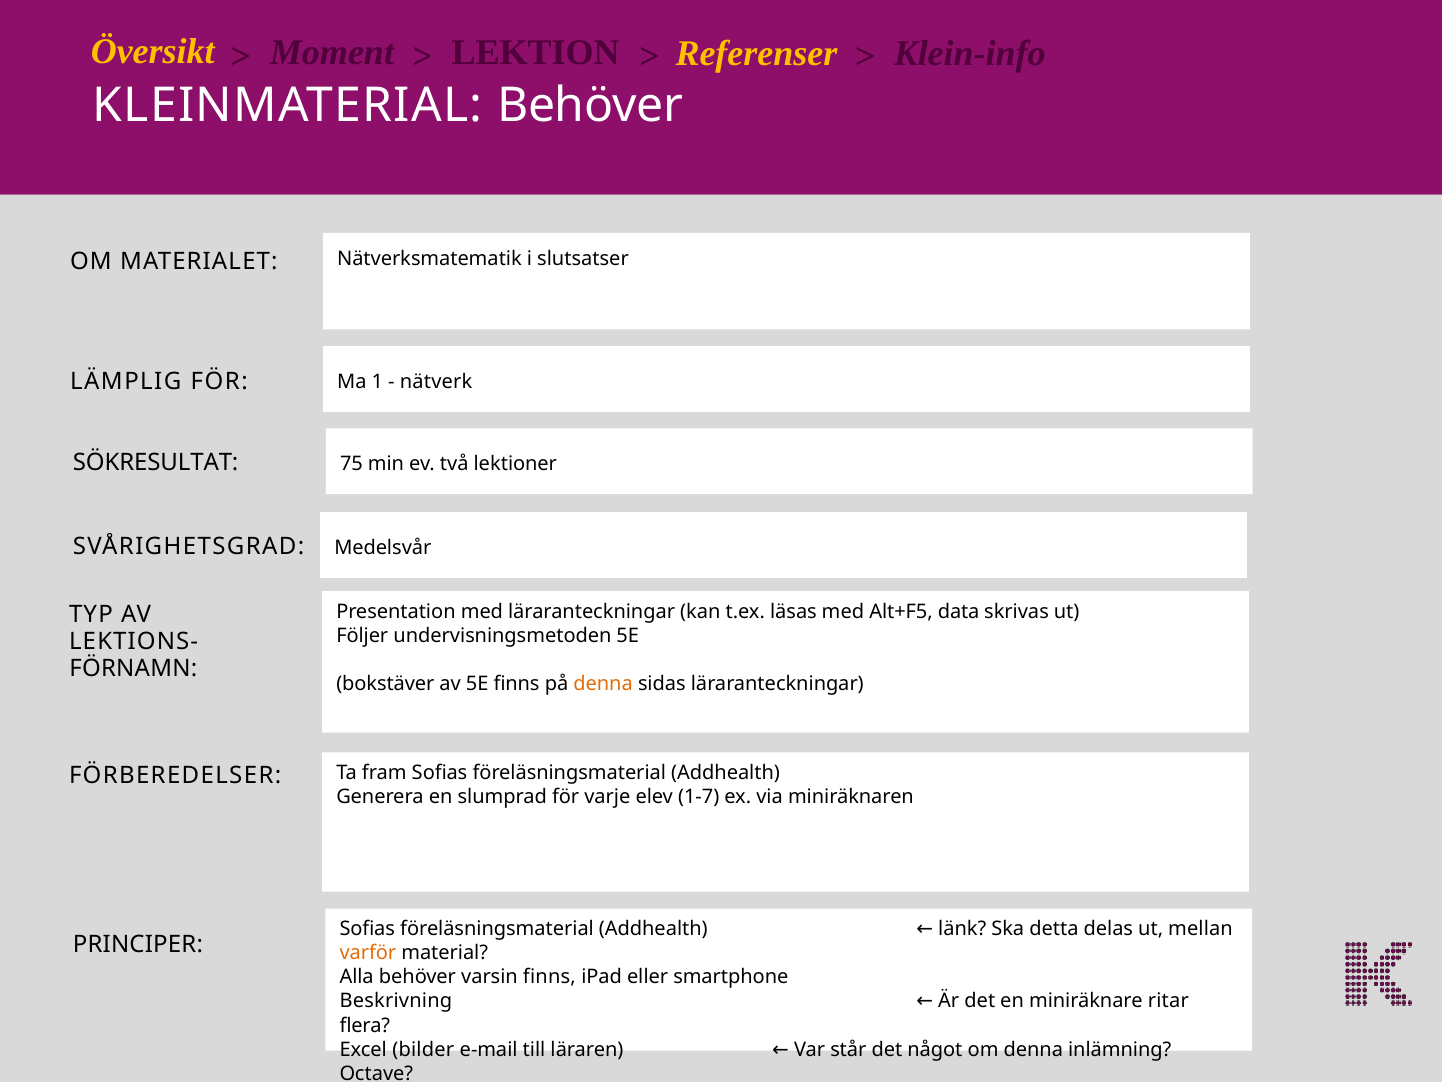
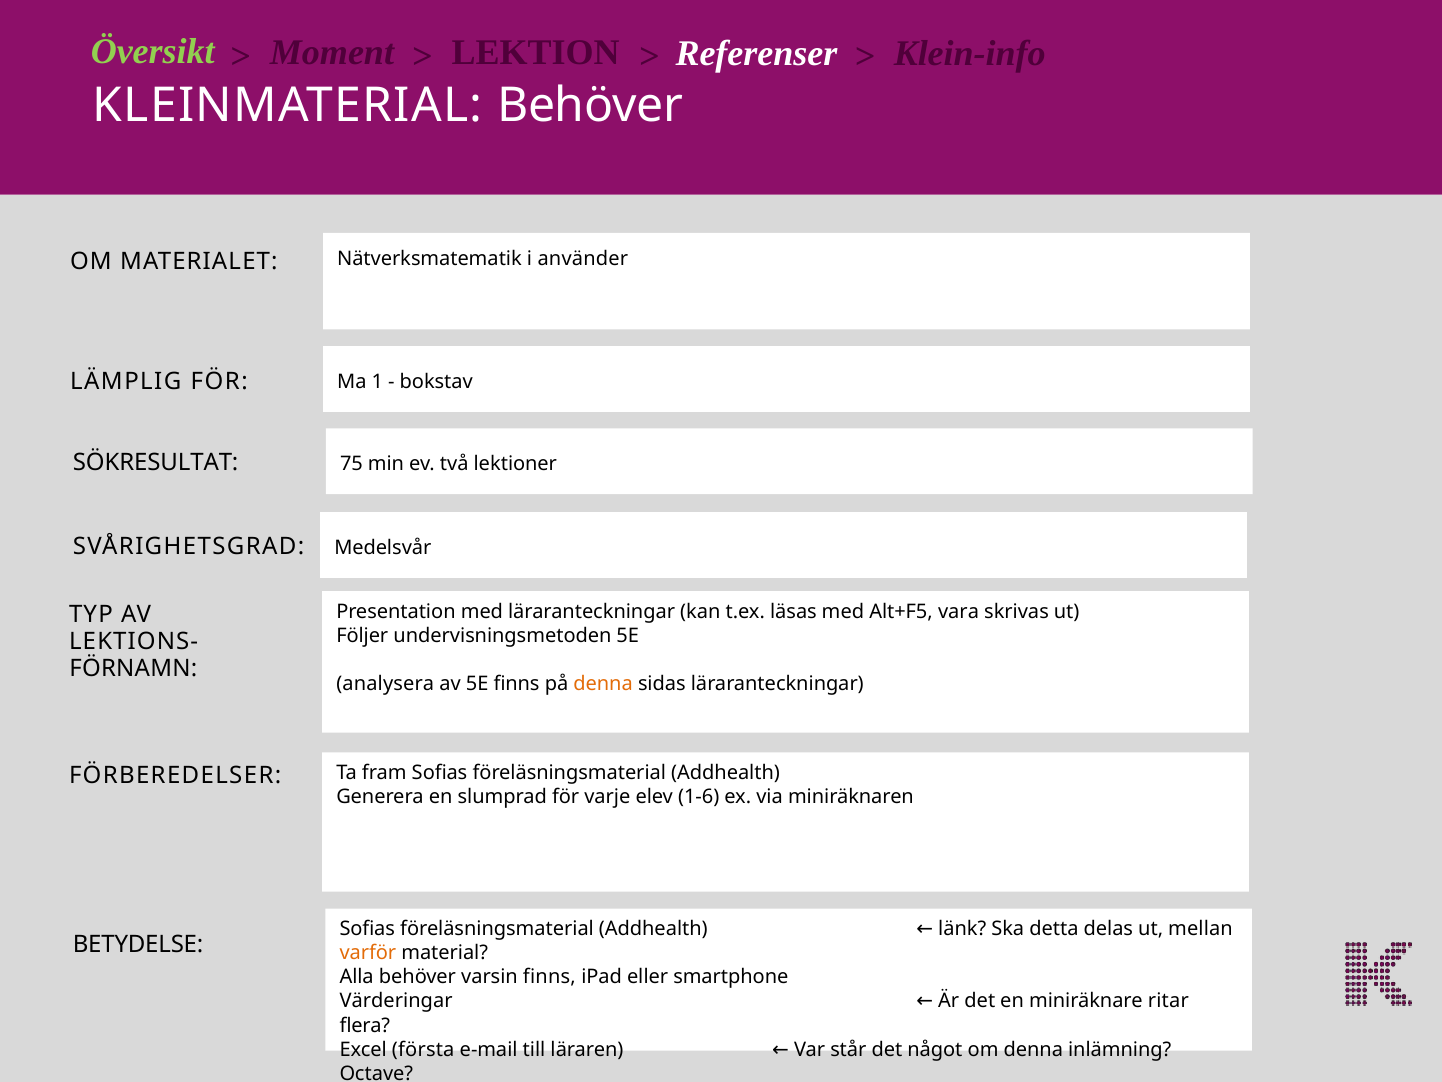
Översikt colour: yellow -> light green
Referenser colour: yellow -> white
slutsatser: slutsatser -> använder
nätverk: nätverk -> bokstav
data: data -> vara
bokstäver: bokstäver -> analysera
1-7: 1-7 -> 1-6
PRINCIPER: PRINCIPER -> BETYDELSE
Beskrivning: Beskrivning -> Värderingar
bilder: bilder -> första
